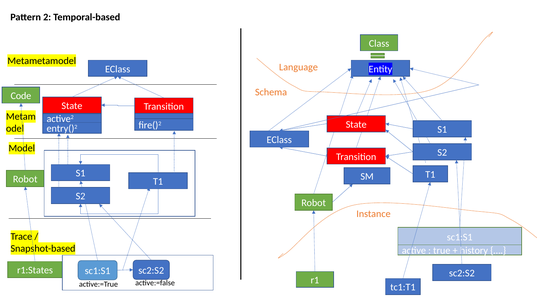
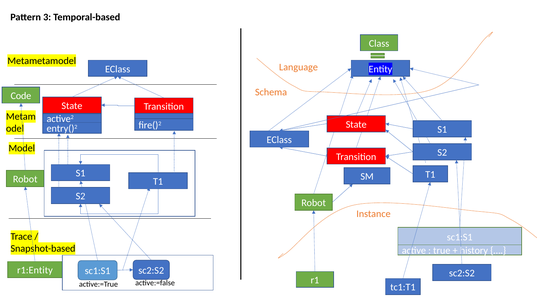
2: 2 -> 3
r1:States: r1:States -> r1:Entity
